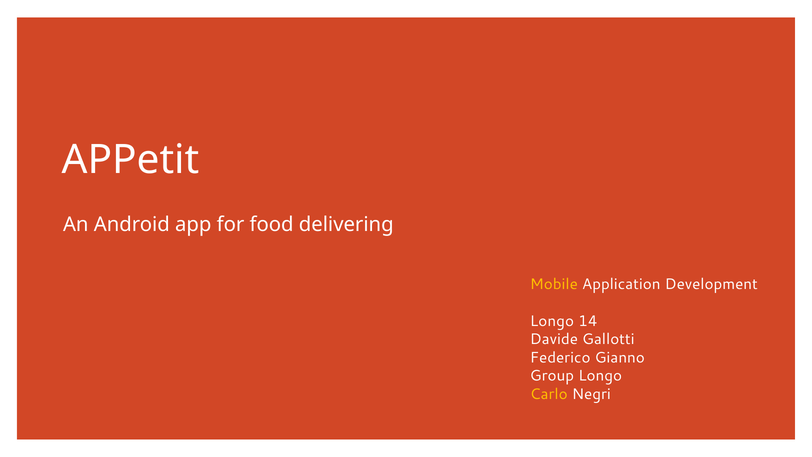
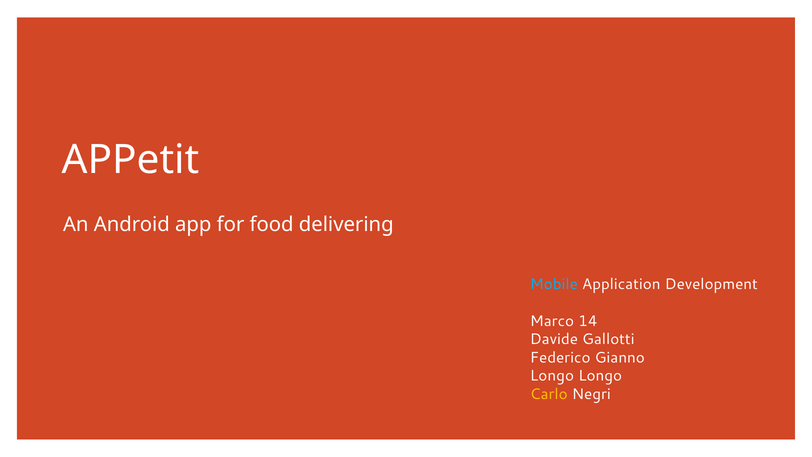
Mobile colour: yellow -> light blue
Longo at (552, 321): Longo -> Marco
Group at (552, 376): Group -> Longo
